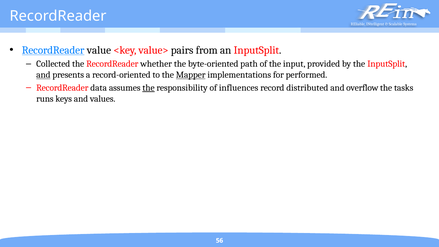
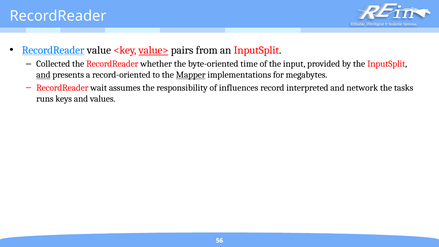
value> underline: none -> present
path: path -> time
performed: performed -> megabytes
data: data -> wait
the at (149, 88) underline: present -> none
distributed: distributed -> interpreted
overflow: overflow -> network
